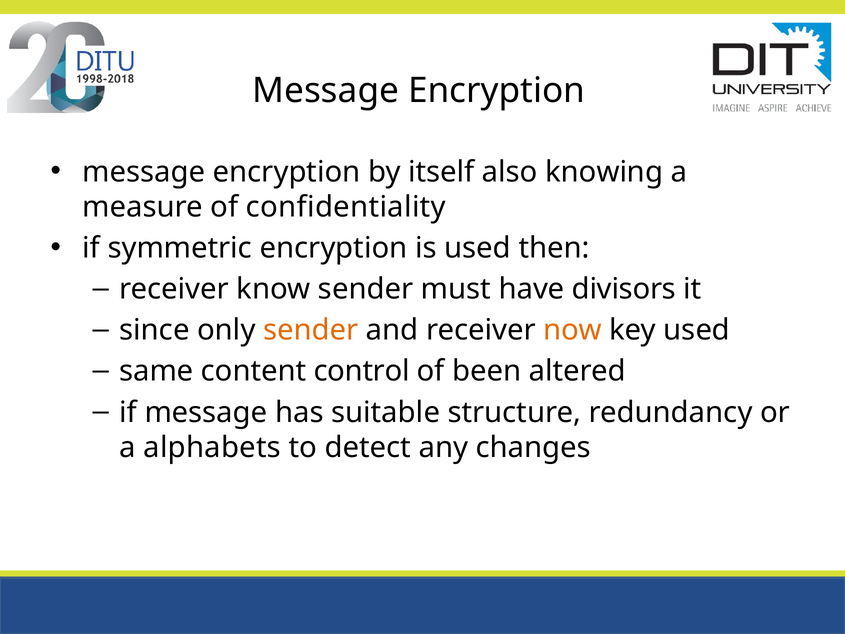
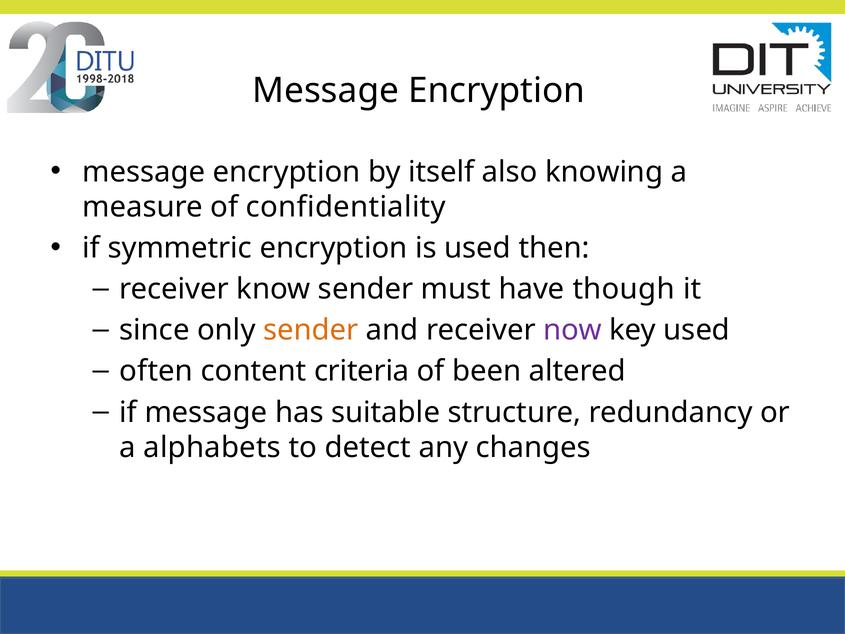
divisors: divisors -> though
now colour: orange -> purple
same: same -> often
control: control -> criteria
